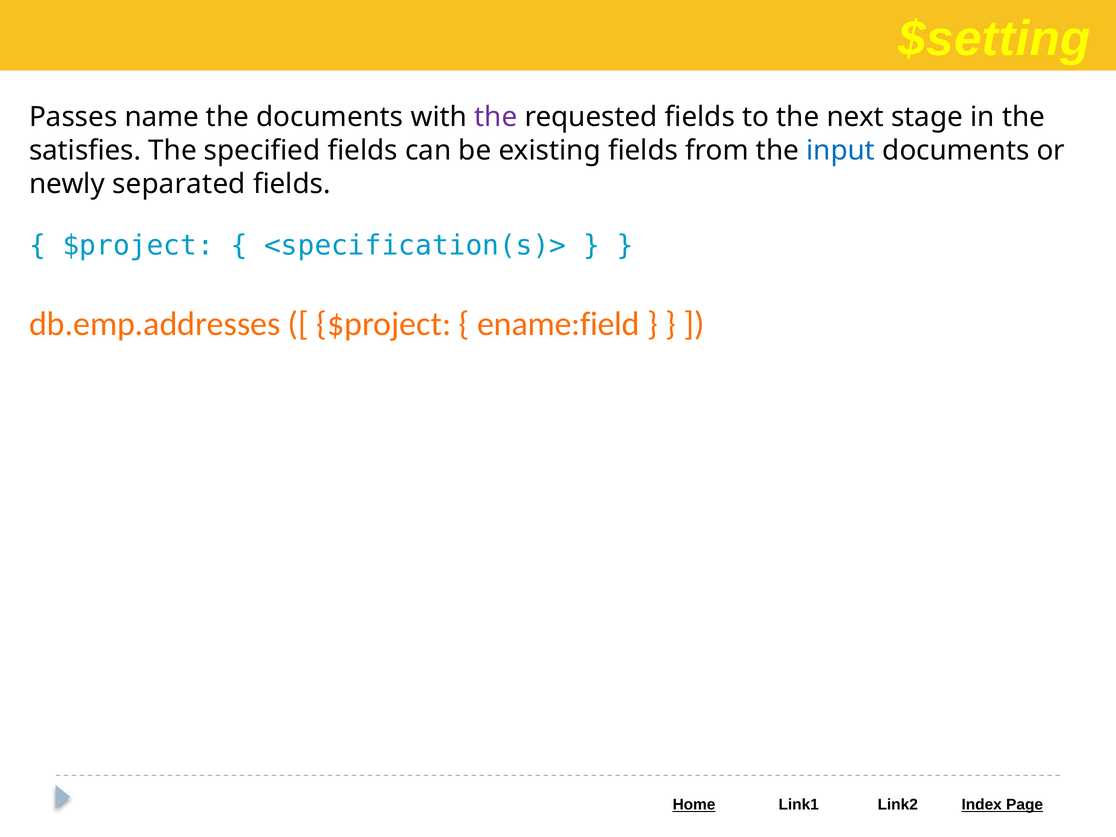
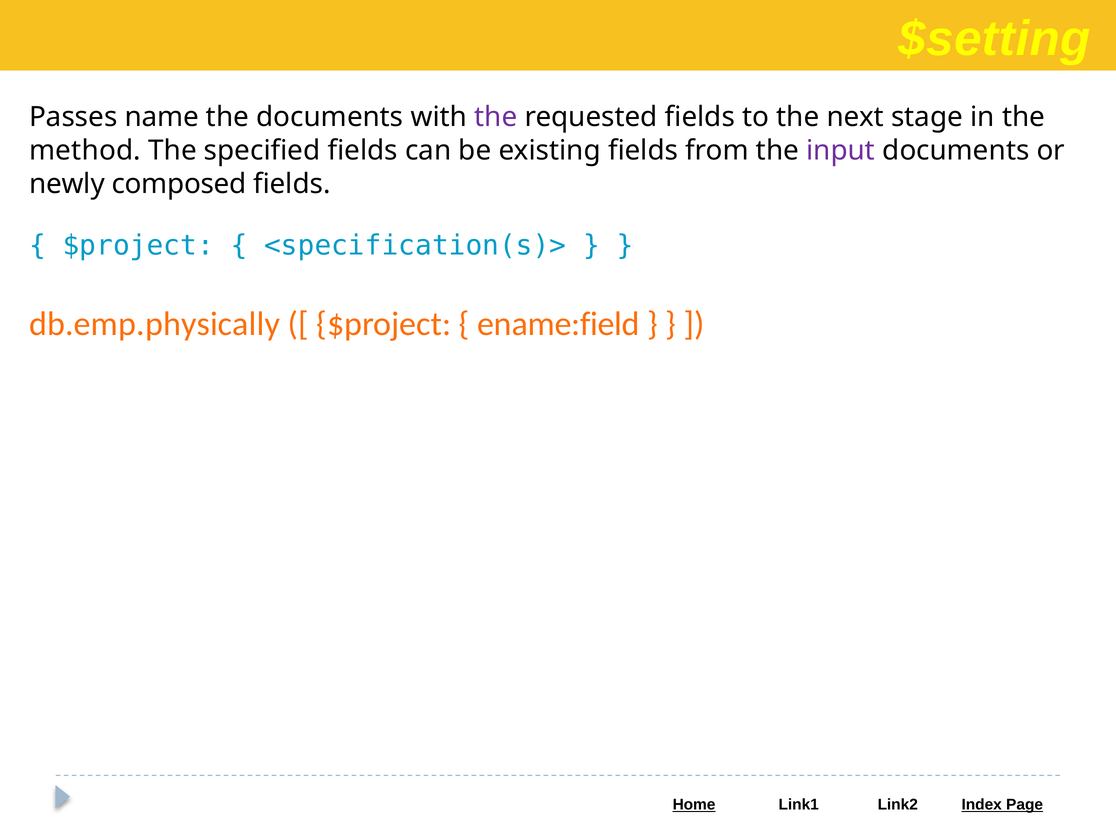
satisfies: satisfies -> method
input colour: blue -> purple
separated: separated -> composed
db.emp.addresses: db.emp.addresses -> db.emp.physically
